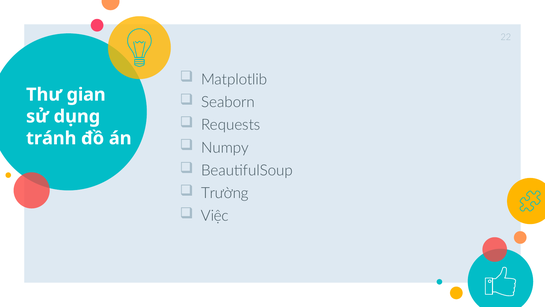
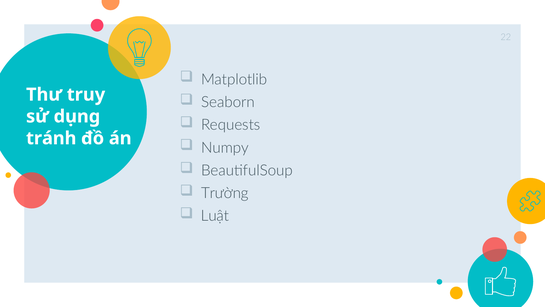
gian: gian -> truy
Việc: Việc -> Luật
